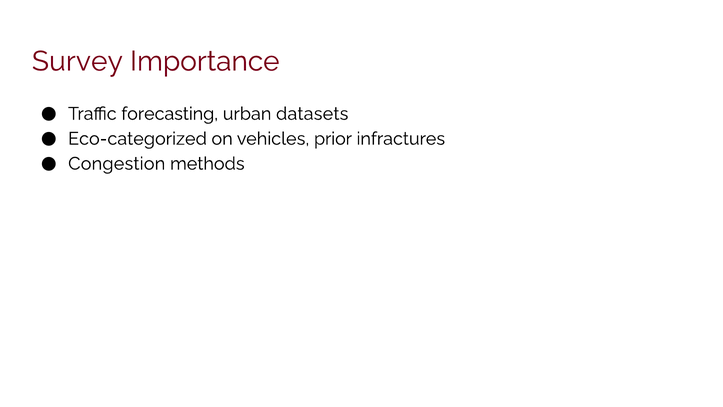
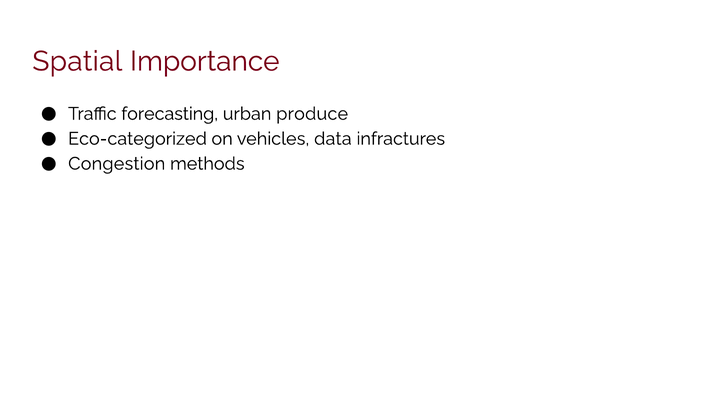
Survey: Survey -> Spatial
datasets: datasets -> produce
prior: prior -> data
